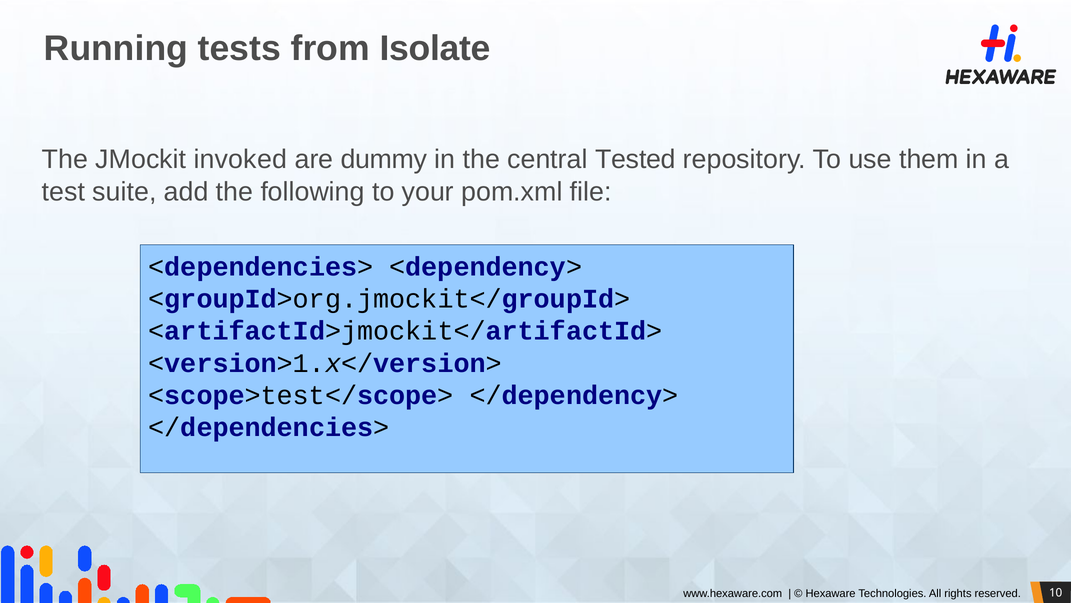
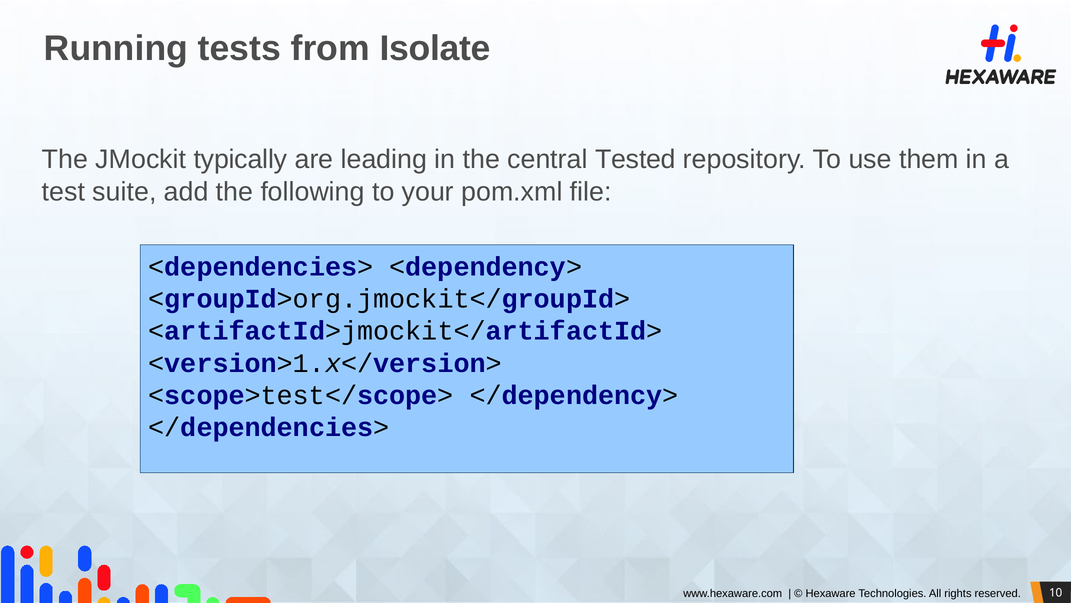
invoked: invoked -> typically
dummy: dummy -> leading
